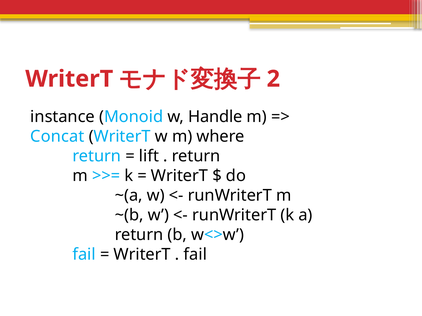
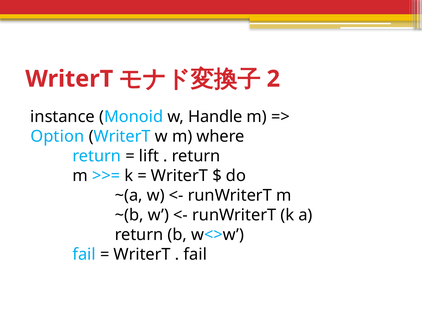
Concat: Concat -> Option
